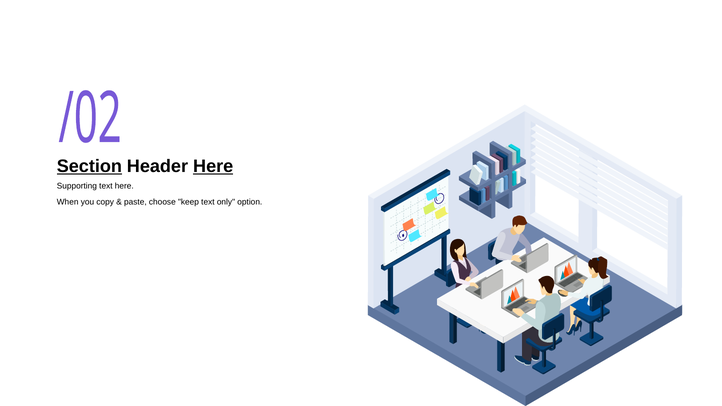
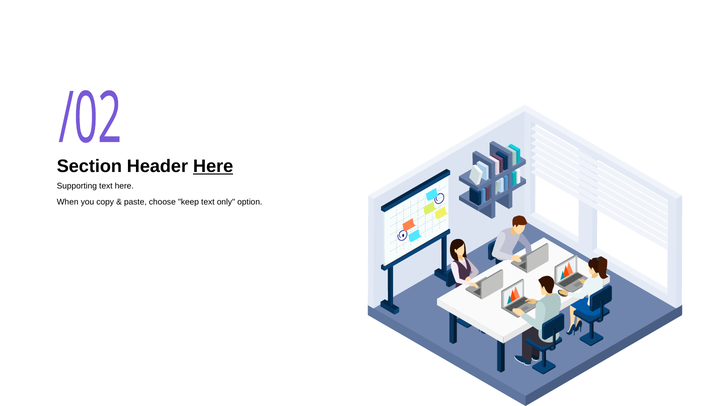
Section underline: present -> none
